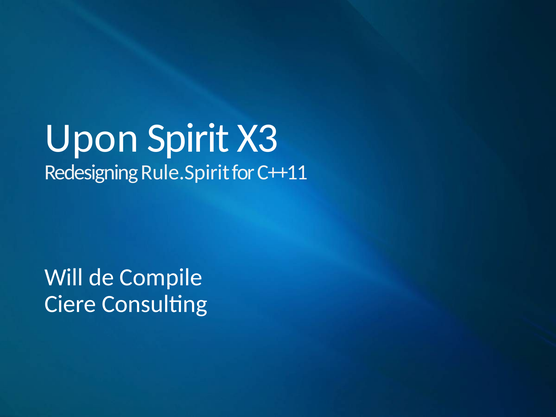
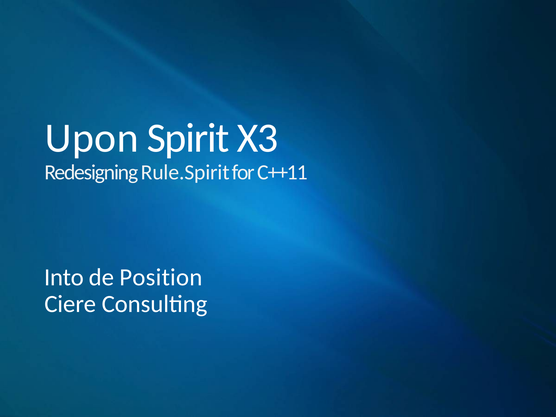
Will: Will -> Into
Compile: Compile -> Position
